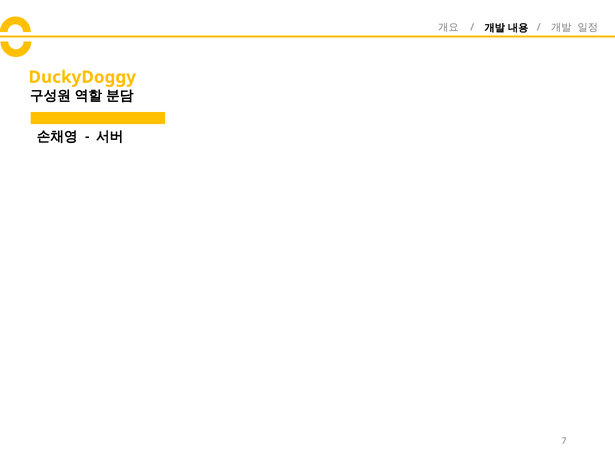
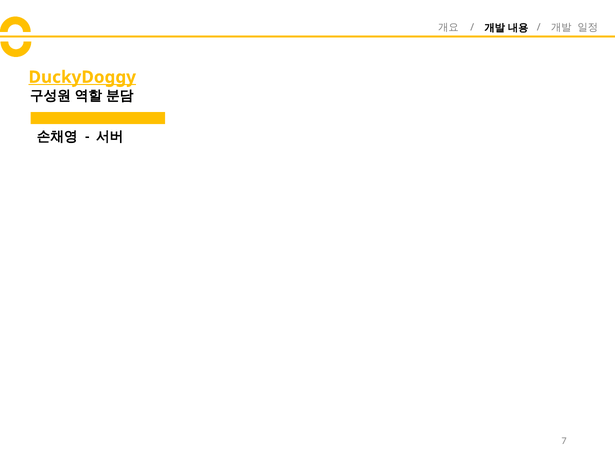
DuckyDoggy underline: none -> present
